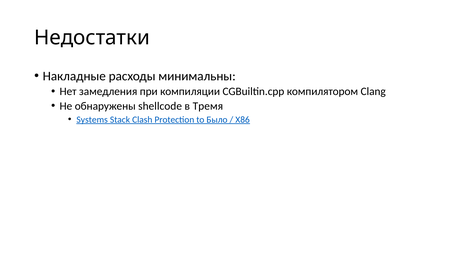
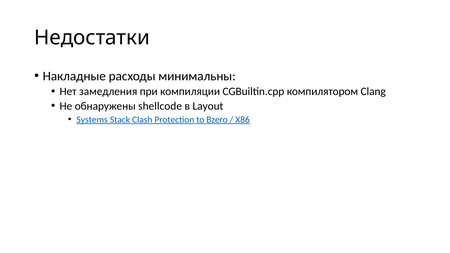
Тремя: Тремя -> Layout
Было: Было -> Bzero
